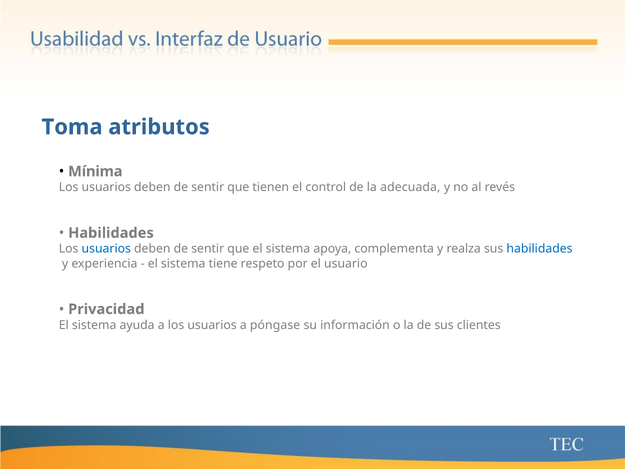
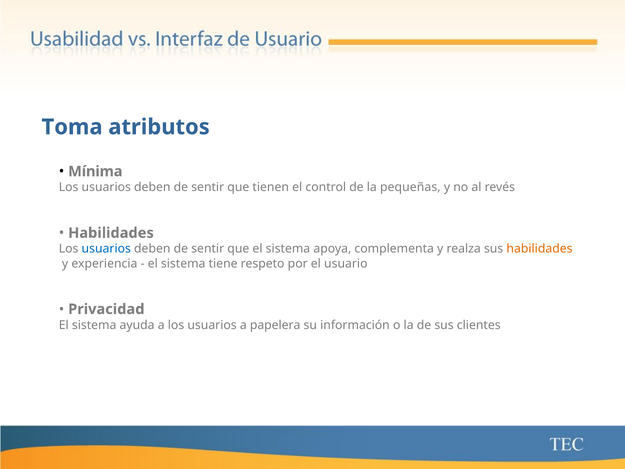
adecuada: adecuada -> pequeñas
habilidades at (539, 249) colour: blue -> orange
póngase: póngase -> papelera
